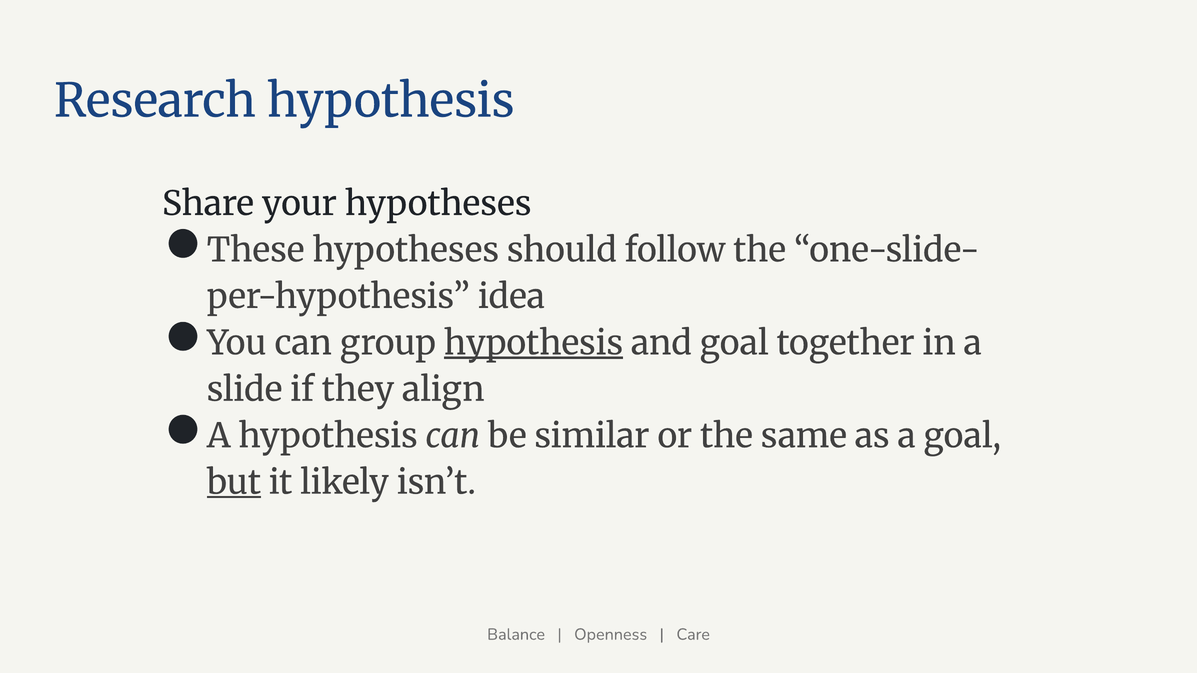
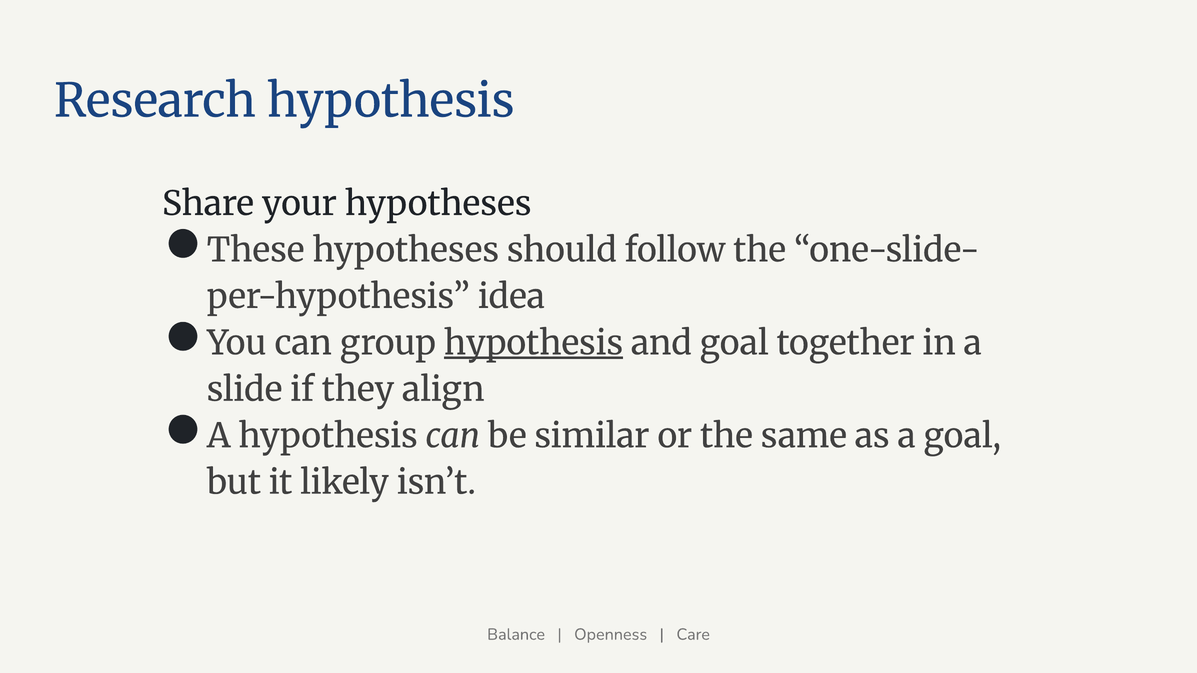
but underline: present -> none
